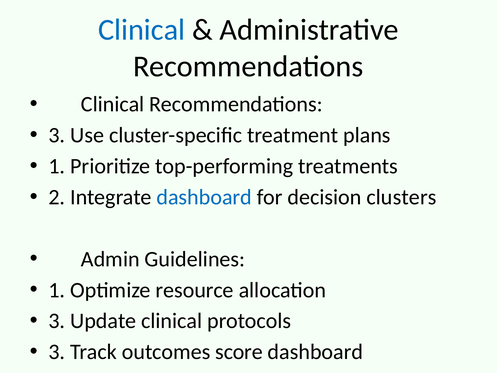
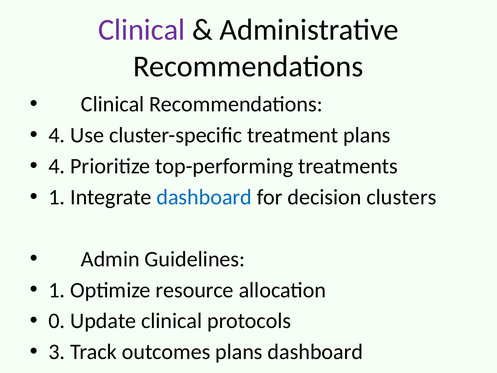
Clinical at (142, 30) colour: blue -> purple
3 at (57, 135): 3 -> 4
1 at (57, 166): 1 -> 4
2 at (57, 197): 2 -> 1
3 at (57, 321): 3 -> 0
outcomes score: score -> plans
